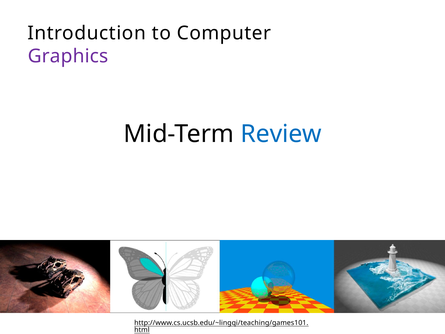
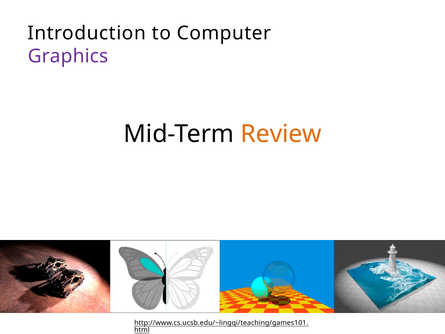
Review colour: blue -> orange
